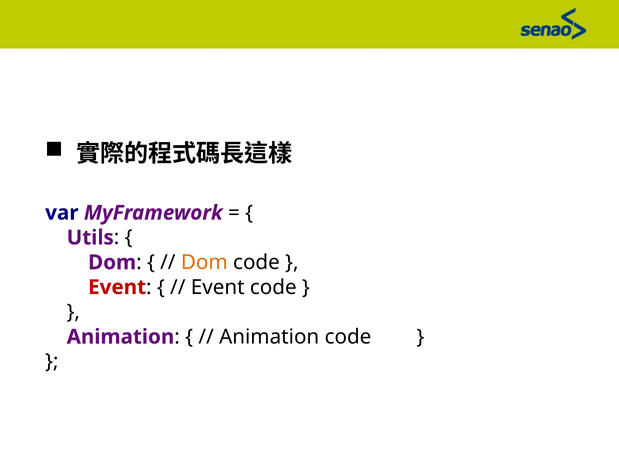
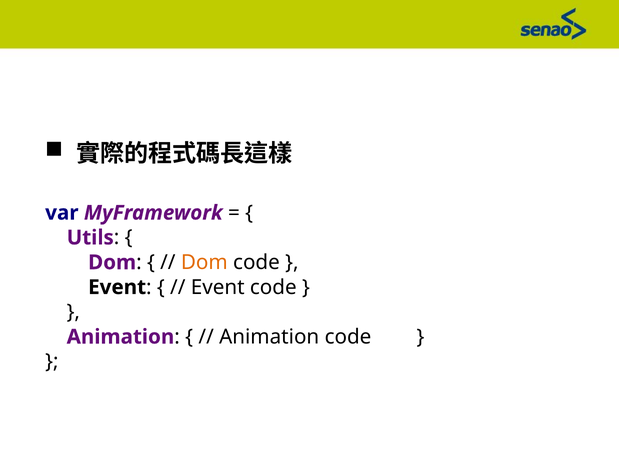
Event at (117, 287) colour: red -> black
